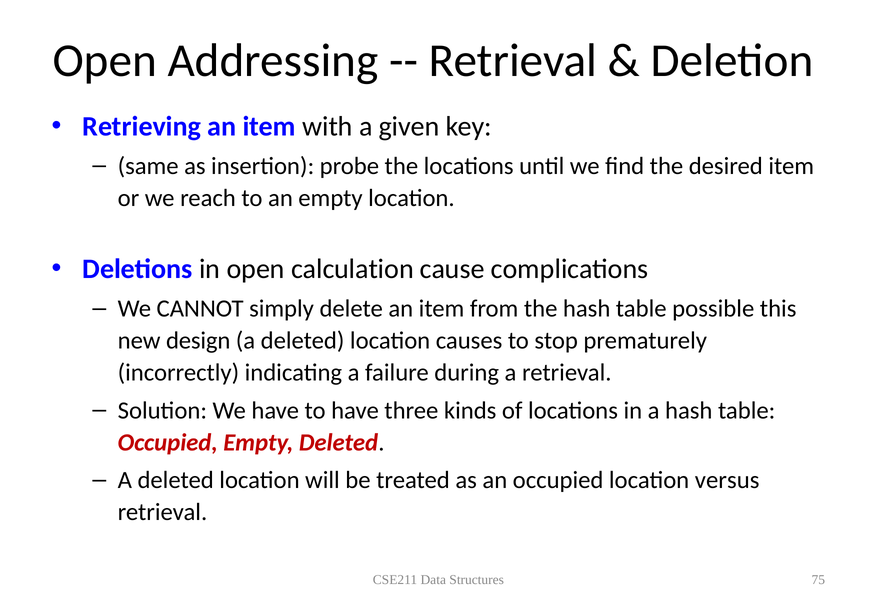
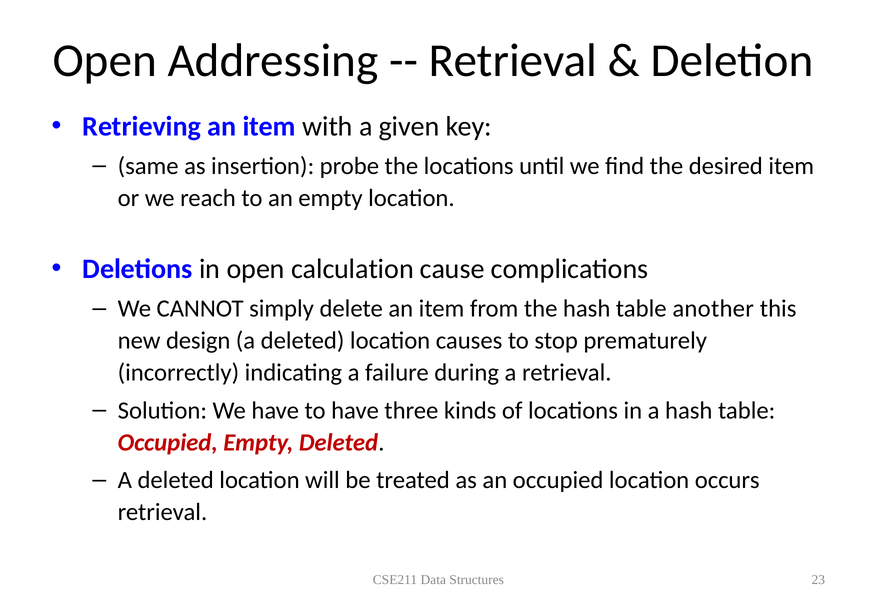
possible: possible -> another
versus: versus -> occurs
75: 75 -> 23
